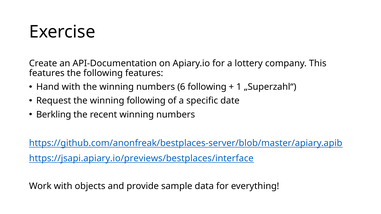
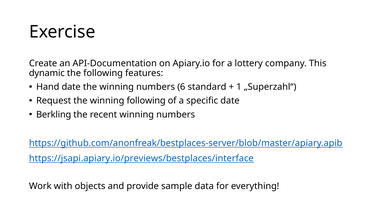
features at (47, 73): features -> dynamic
Hand with: with -> date
6 following: following -> standard
